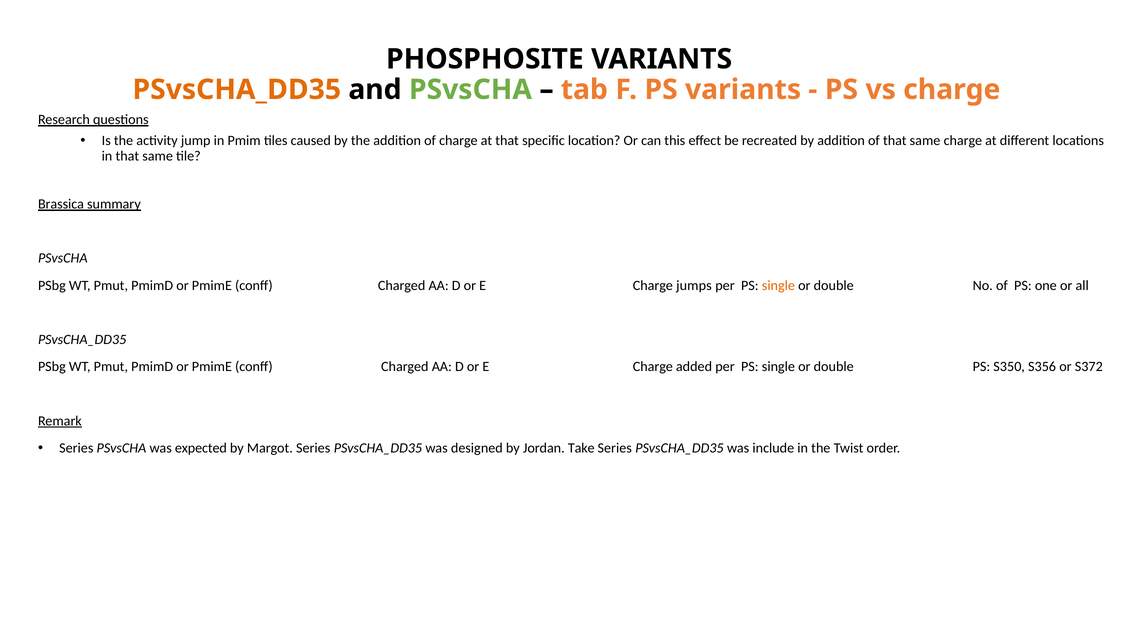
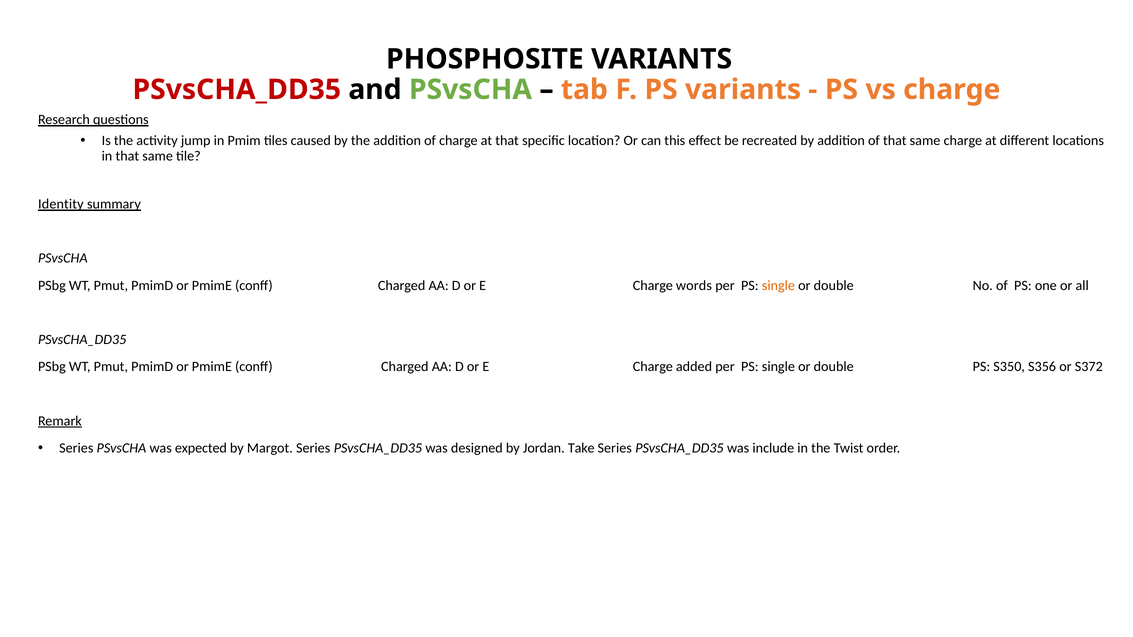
PSvsCHA_DD35 at (237, 90) colour: orange -> red
Brassica: Brassica -> Identity
jumps: jumps -> words
